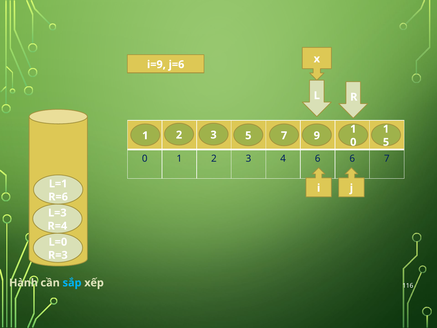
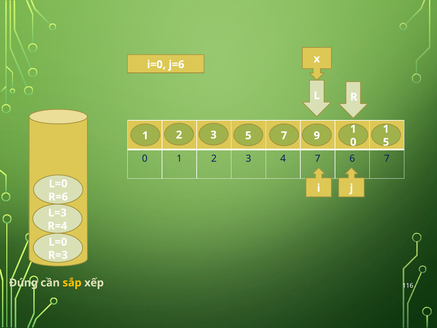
i=9: i=9 -> i=0
4 6: 6 -> 7
L=1 at (58, 184): L=1 -> L=0
Hành: Hành -> Đúng
sắp colour: light blue -> yellow
